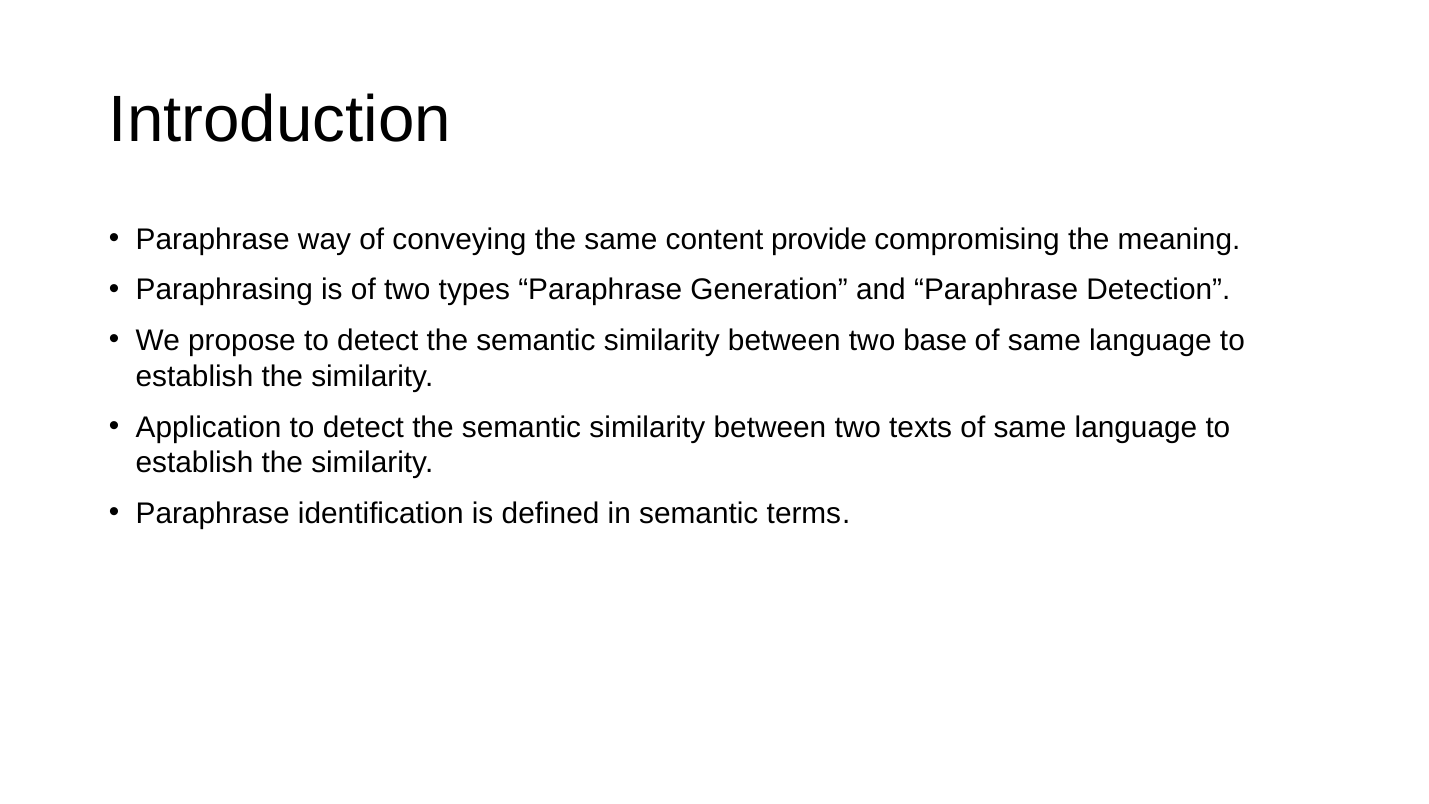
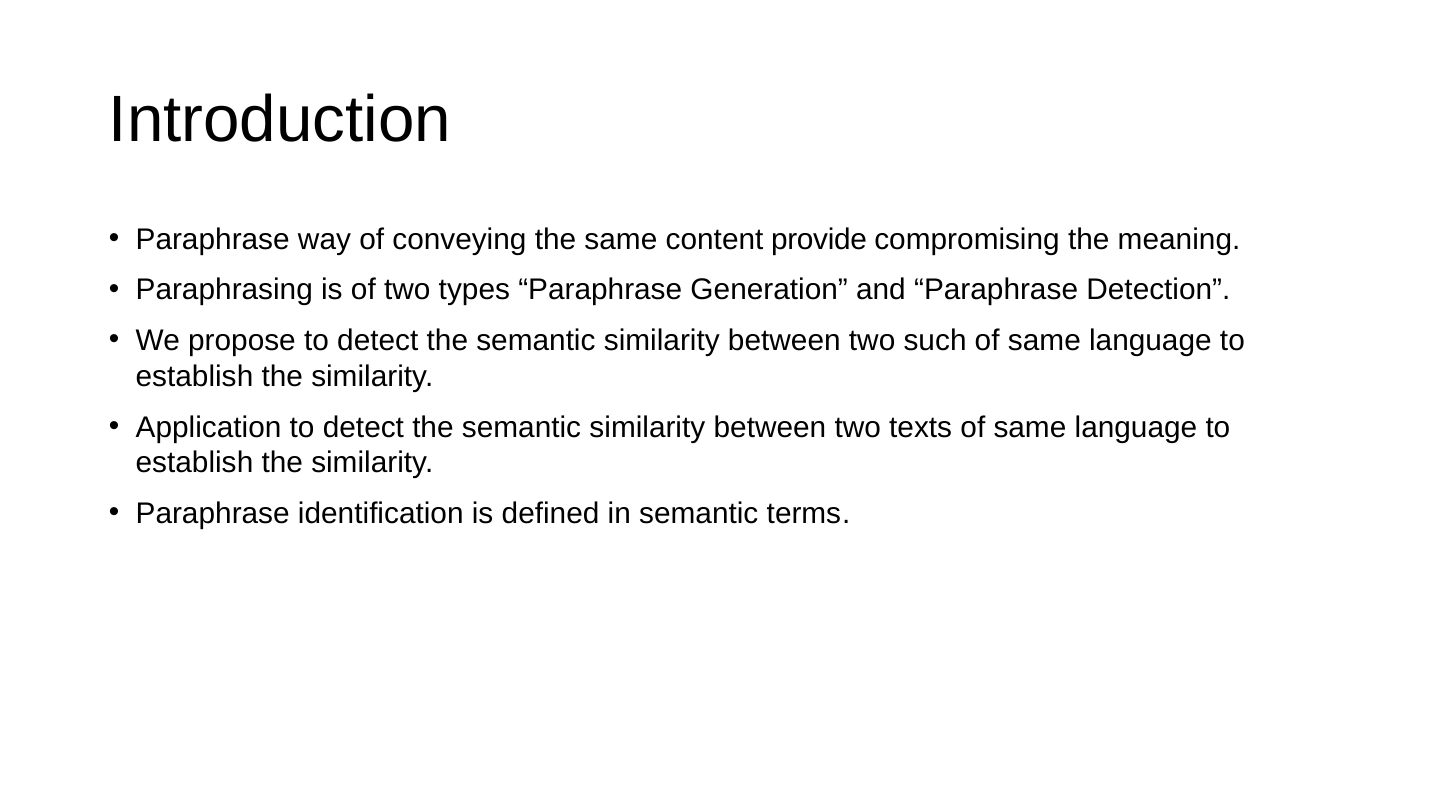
base: base -> such
